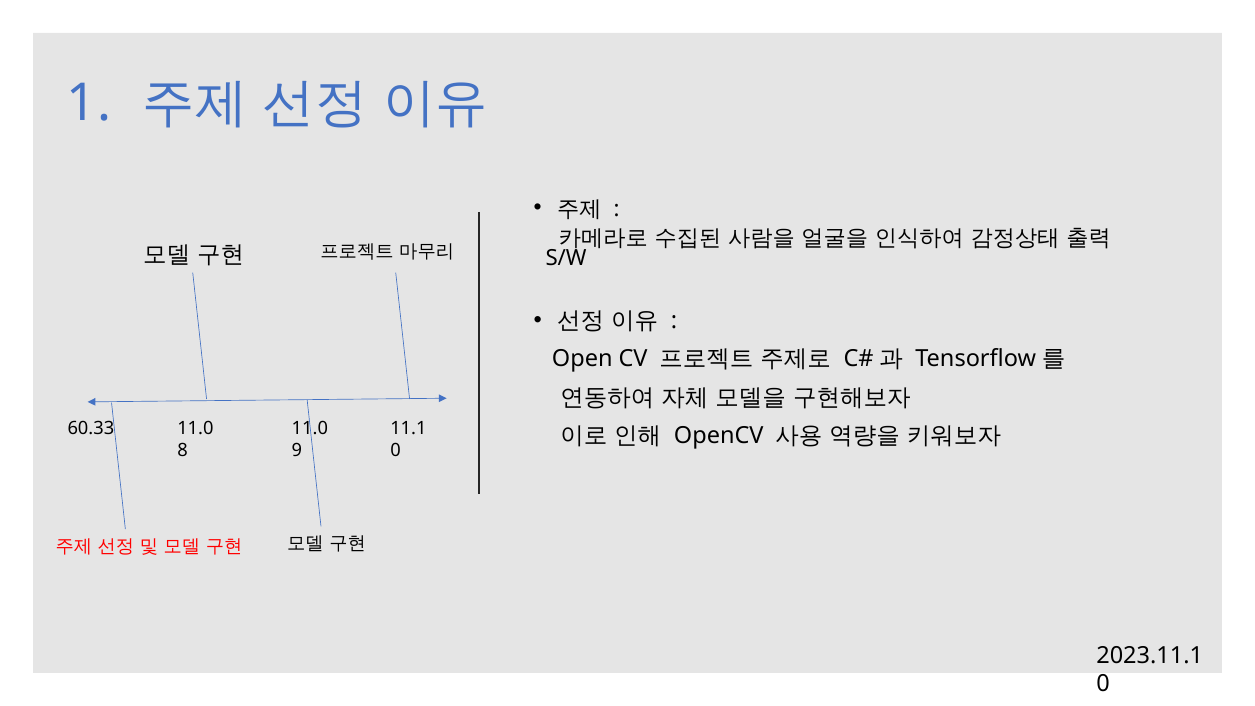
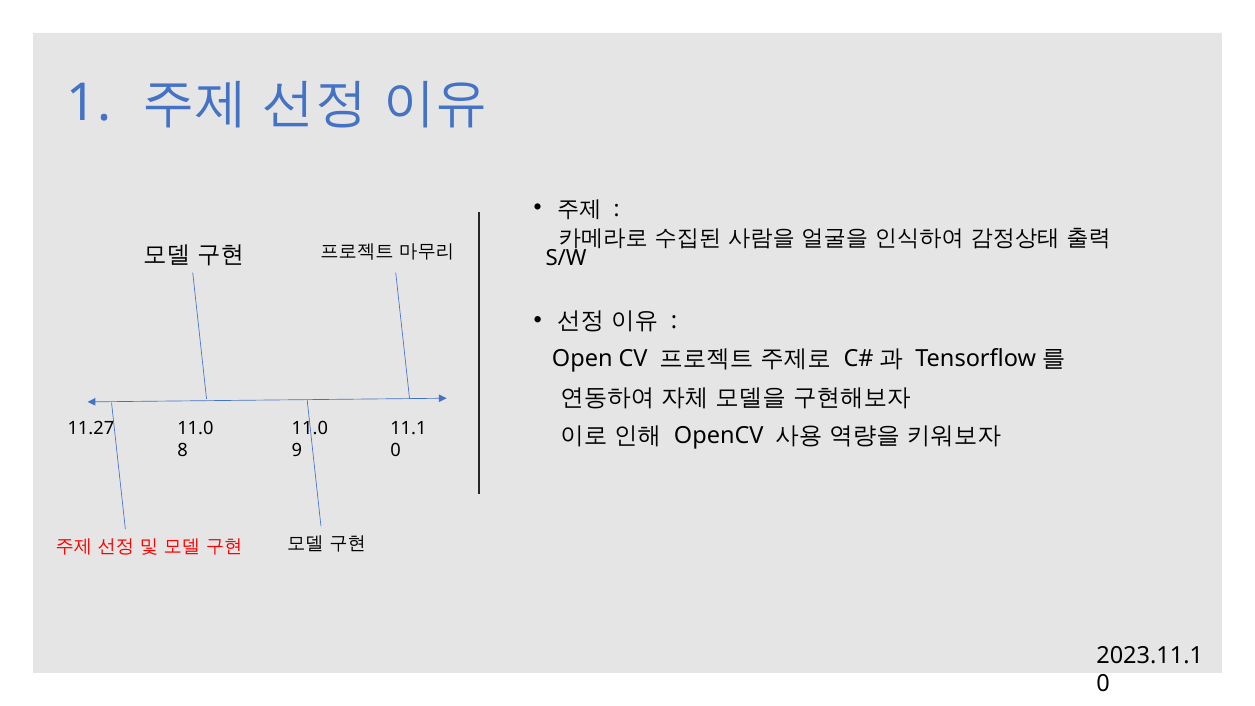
60.33: 60.33 -> 11.27
